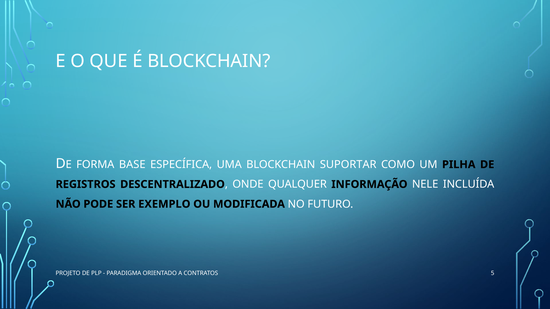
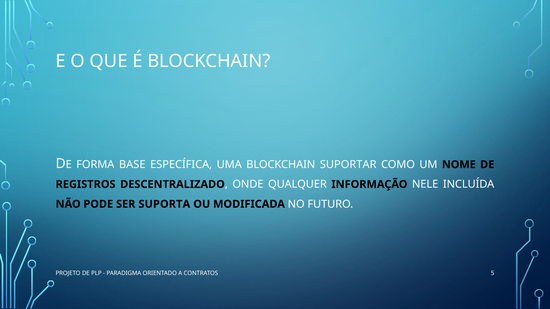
PILHA: PILHA -> NOME
EXEMPLO: EXEMPLO -> SUPORTA
